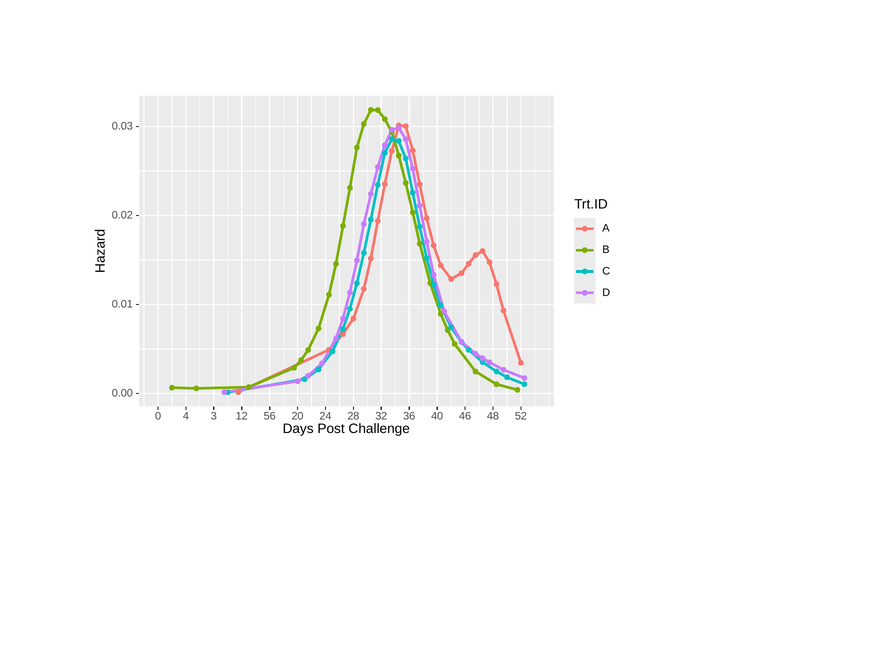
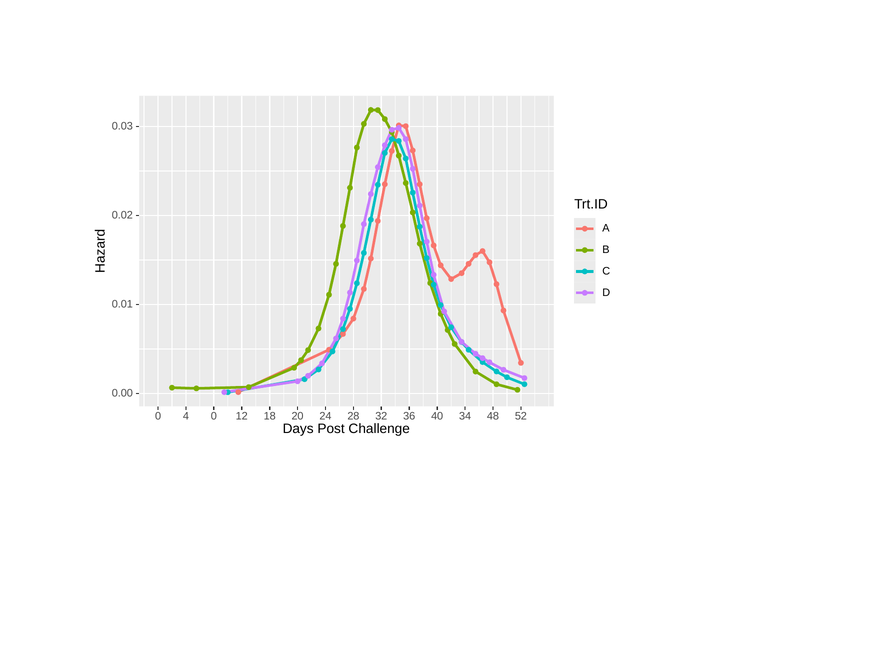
4 3: 3 -> 0
56: 56 -> 18
46: 46 -> 34
